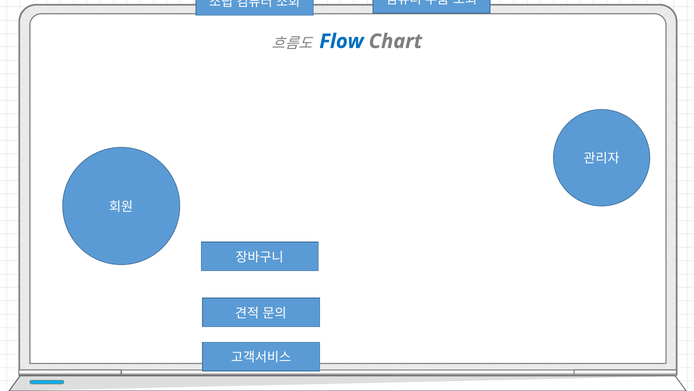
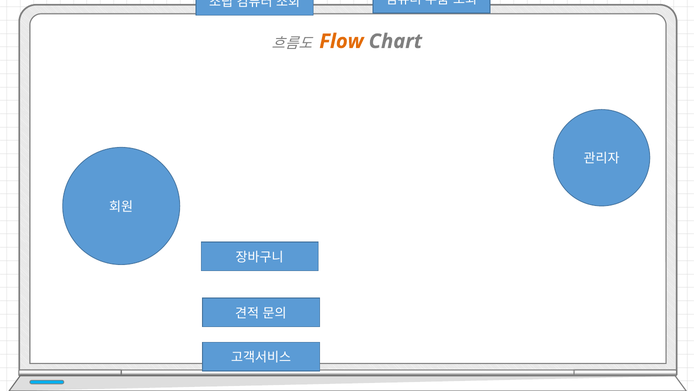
Flow colour: blue -> orange
